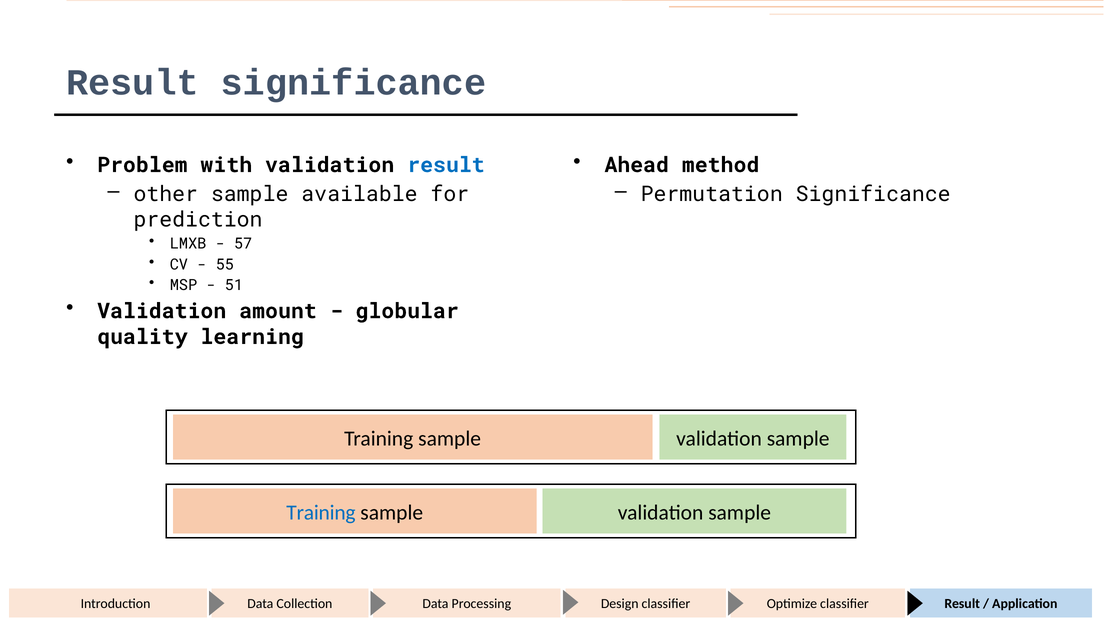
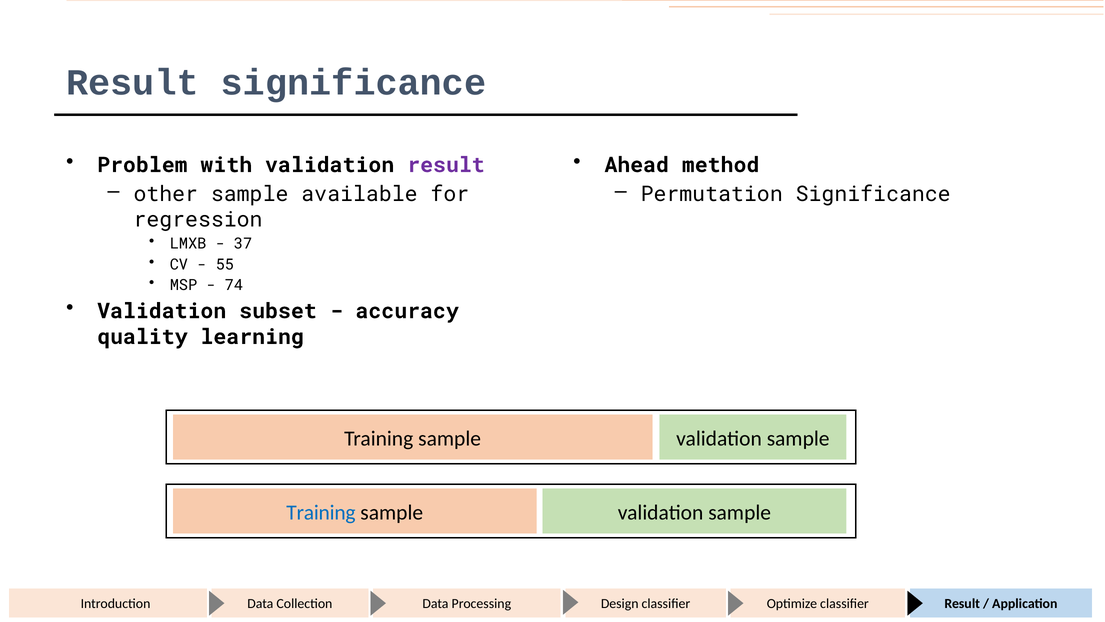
result at (446, 165) colour: blue -> purple
prediction: prediction -> regression
57: 57 -> 37
51: 51 -> 74
amount: amount -> subset
globular: globular -> accuracy
